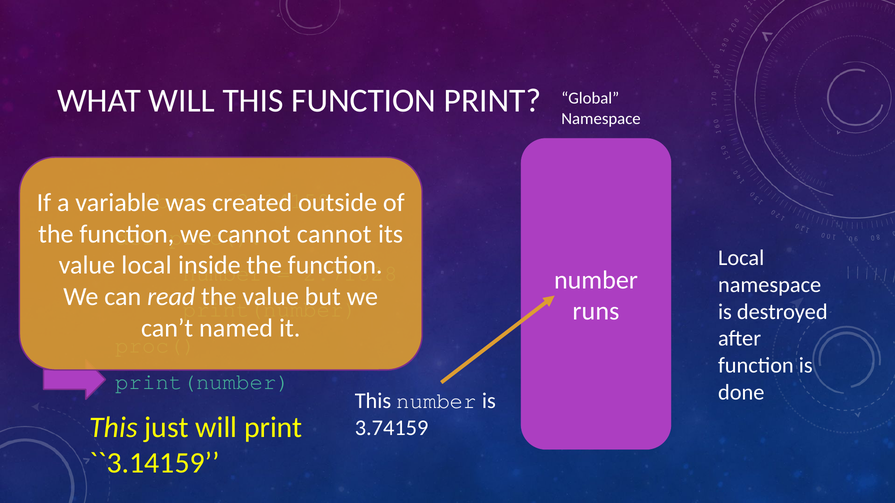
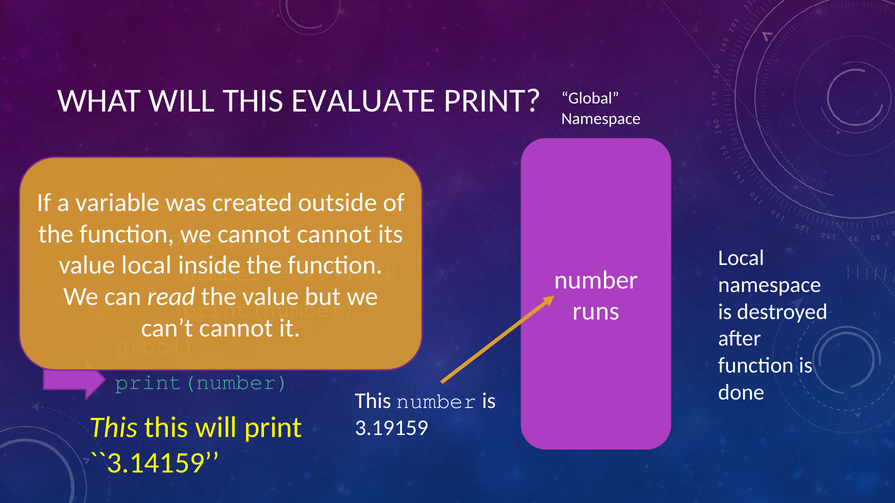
THIS FUNCTION: FUNCTION -> EVALUATE
can’t named: named -> cannot
This just: just -> this
3.74159: 3.74159 -> 3.19159
